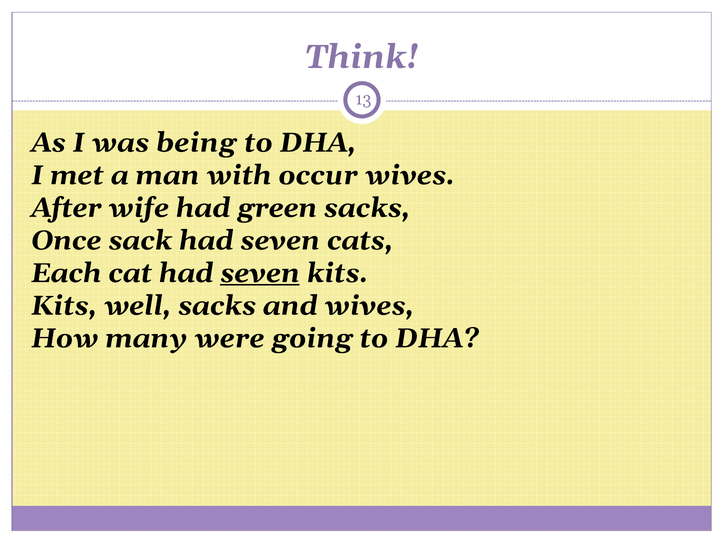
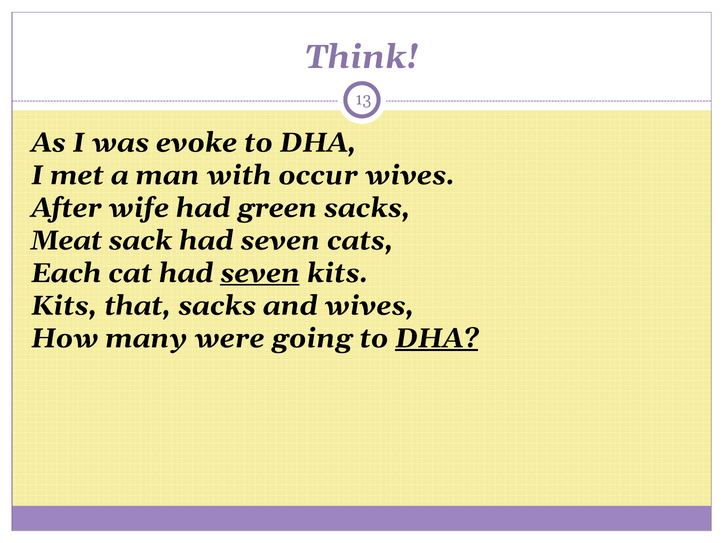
being: being -> evoke
Once: Once -> Meat
well: well -> that
DHA at (437, 338) underline: none -> present
